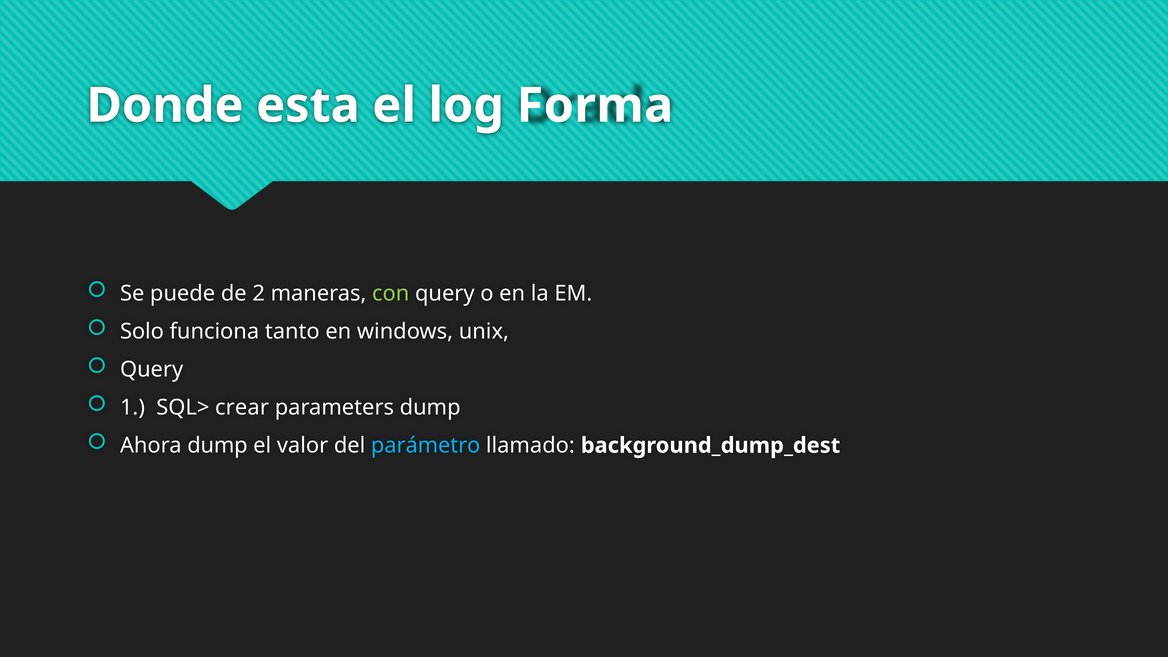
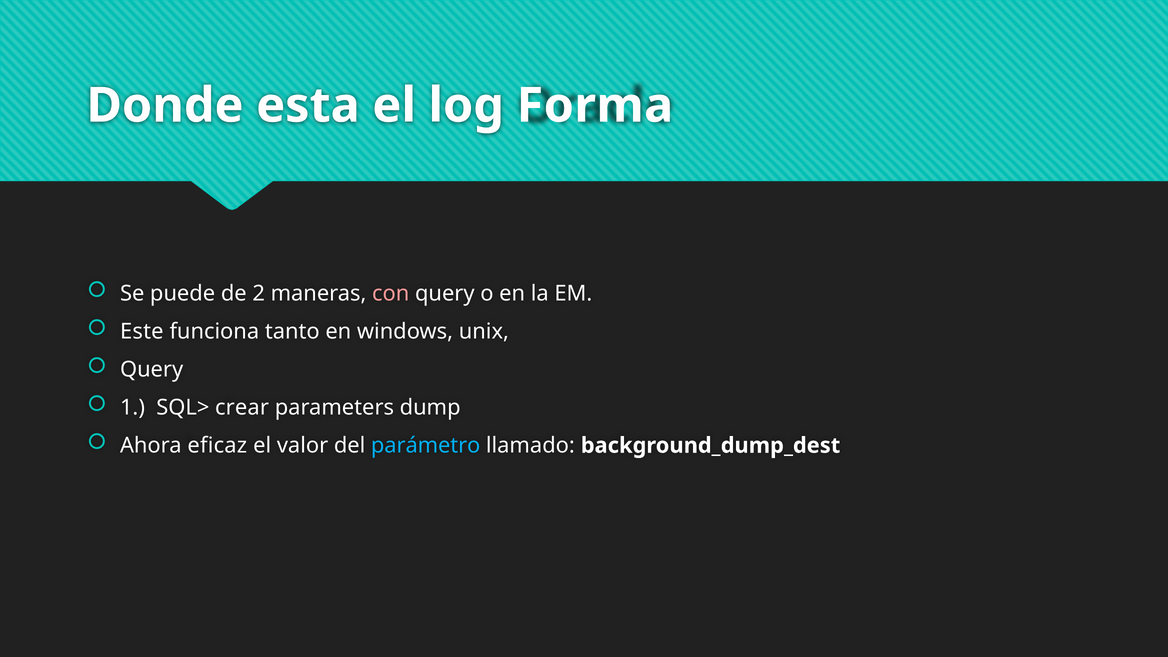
con colour: light green -> pink
Solo: Solo -> Este
Ahora dump: dump -> eficaz
